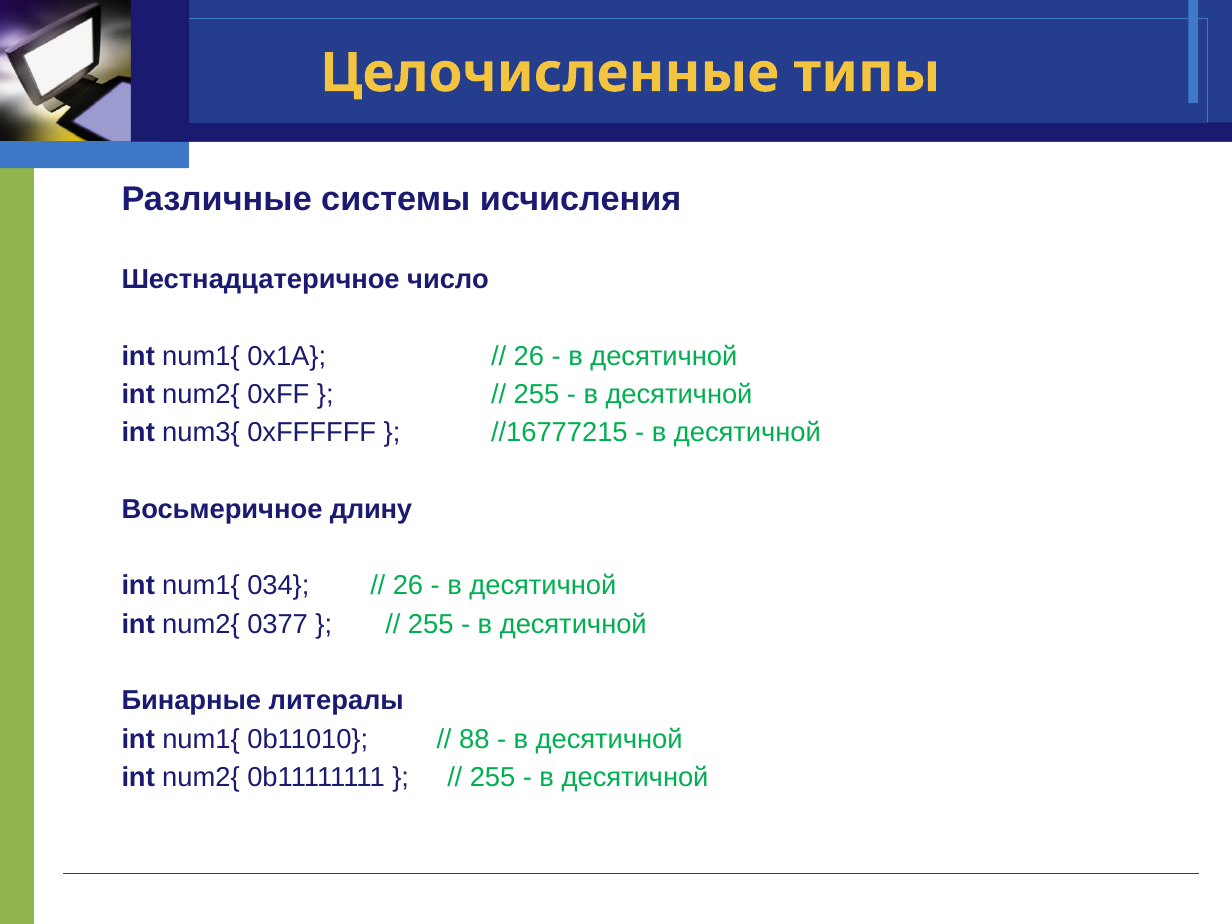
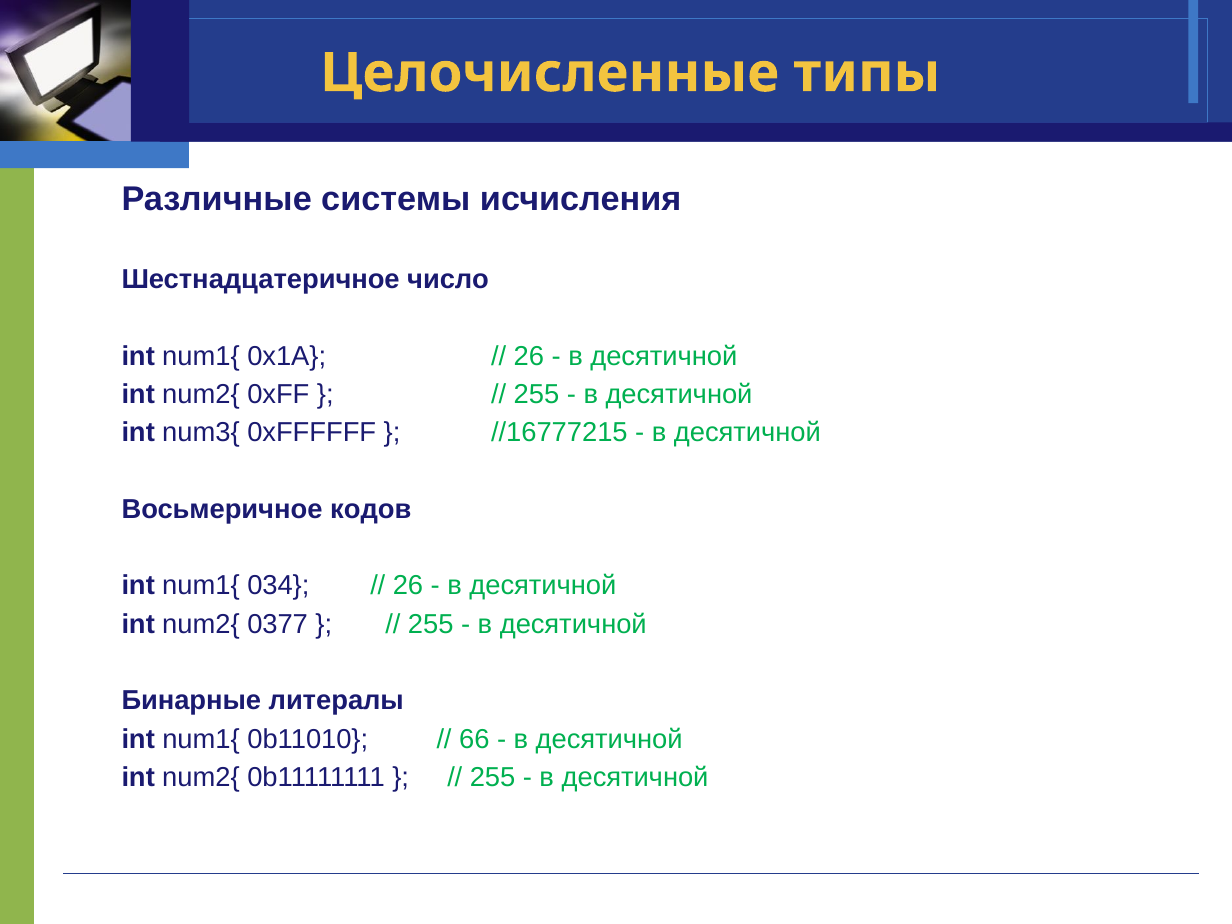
длину: длину -> кодов
88: 88 -> 66
